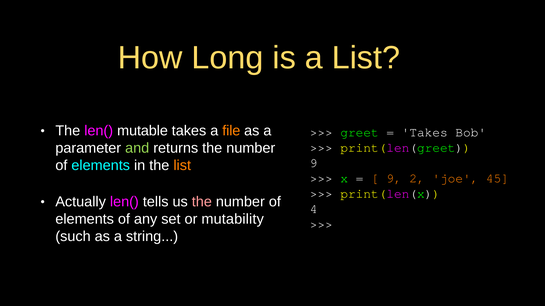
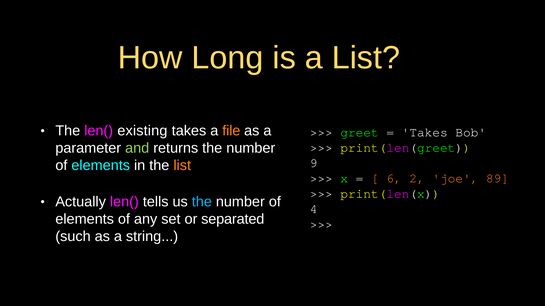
mutable: mutable -> existing
9 at (394, 179): 9 -> 6
45: 45 -> 89
the at (202, 202) colour: pink -> light blue
mutability: mutability -> separated
